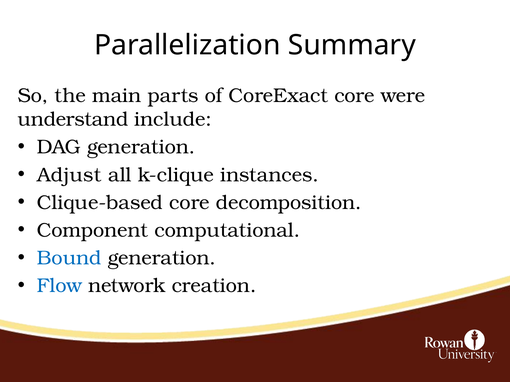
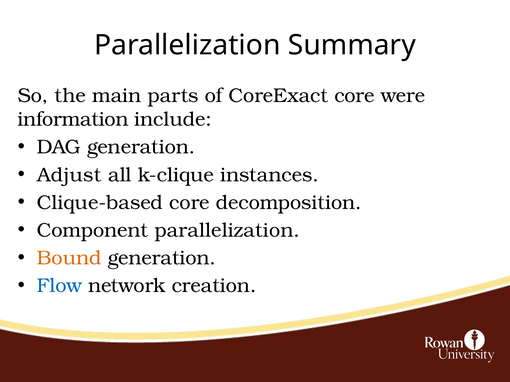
understand: understand -> information
Component computational: computational -> parallelization
Bound colour: blue -> orange
